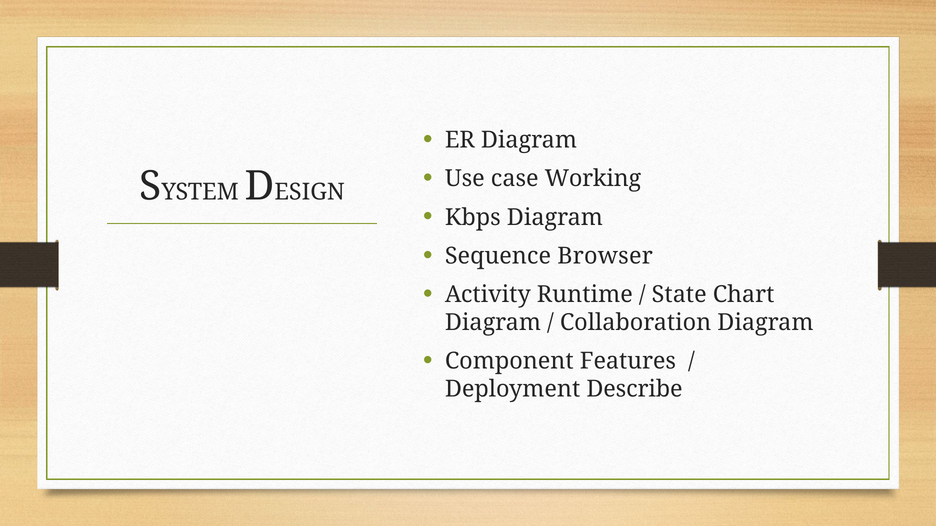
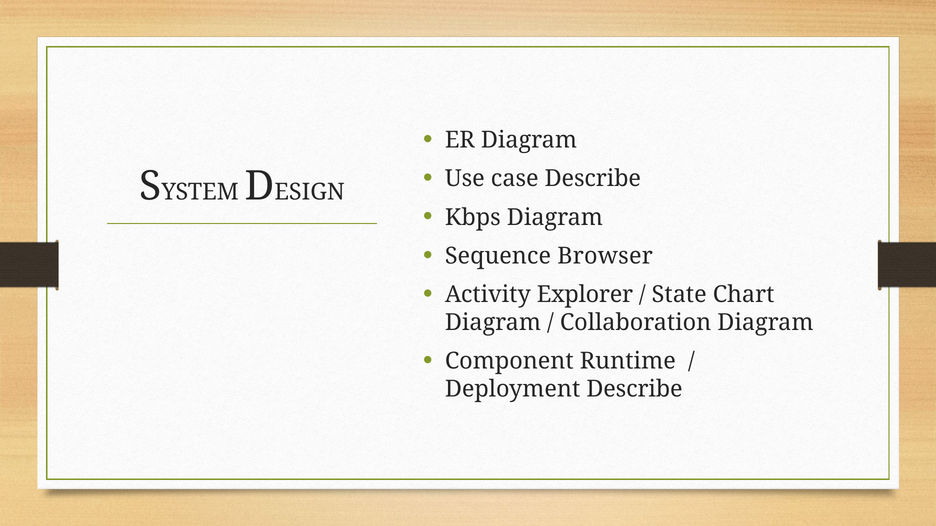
case Working: Working -> Describe
Runtime: Runtime -> Explorer
Features: Features -> Runtime
